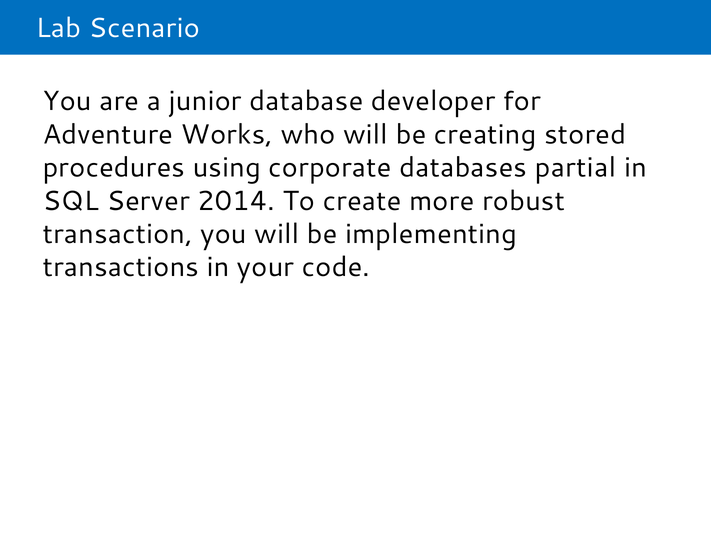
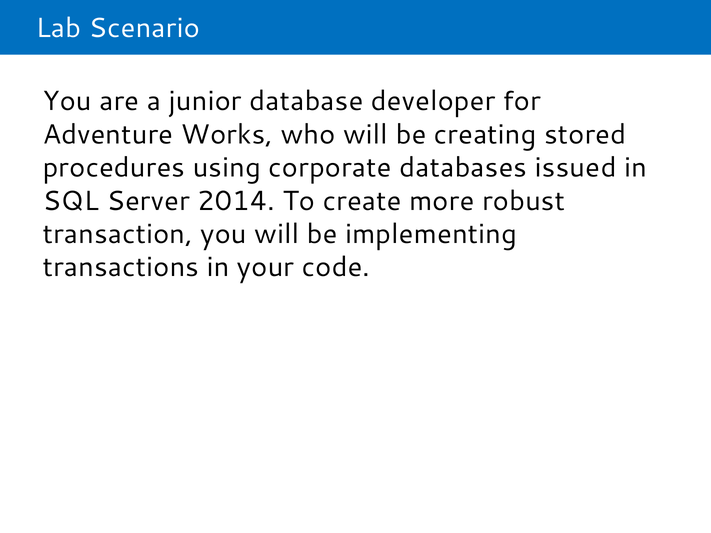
partial: partial -> issued
